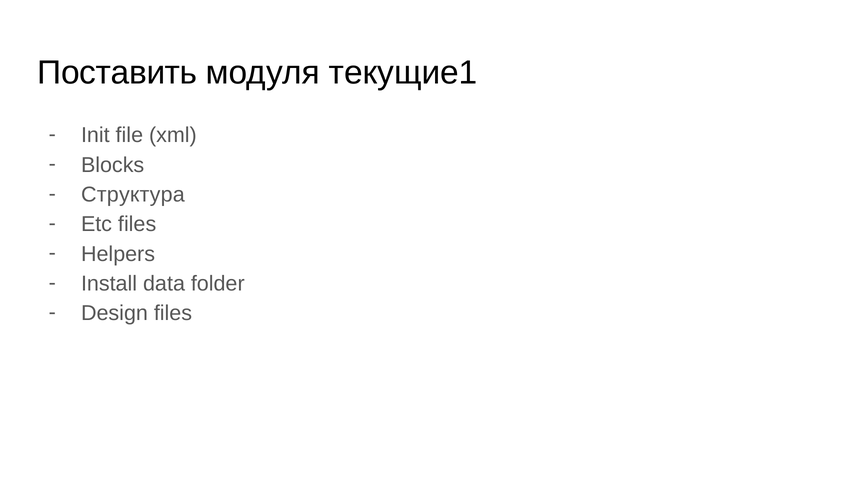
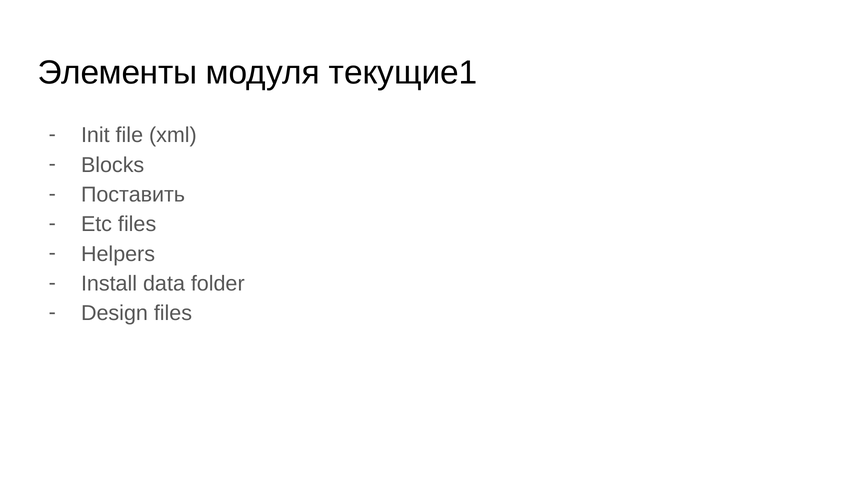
Поставить: Поставить -> Элементы
Структура: Структура -> Поставить
